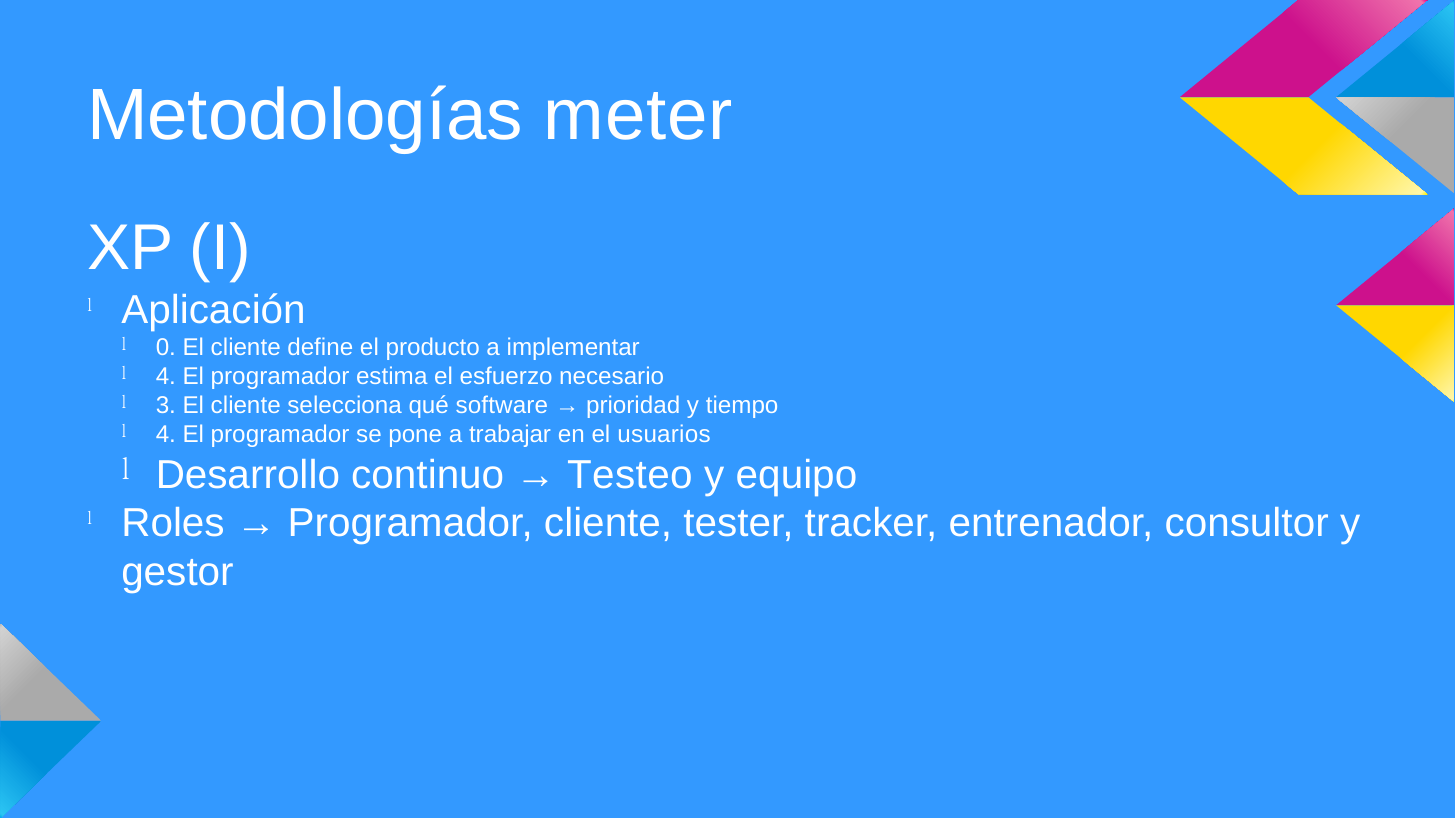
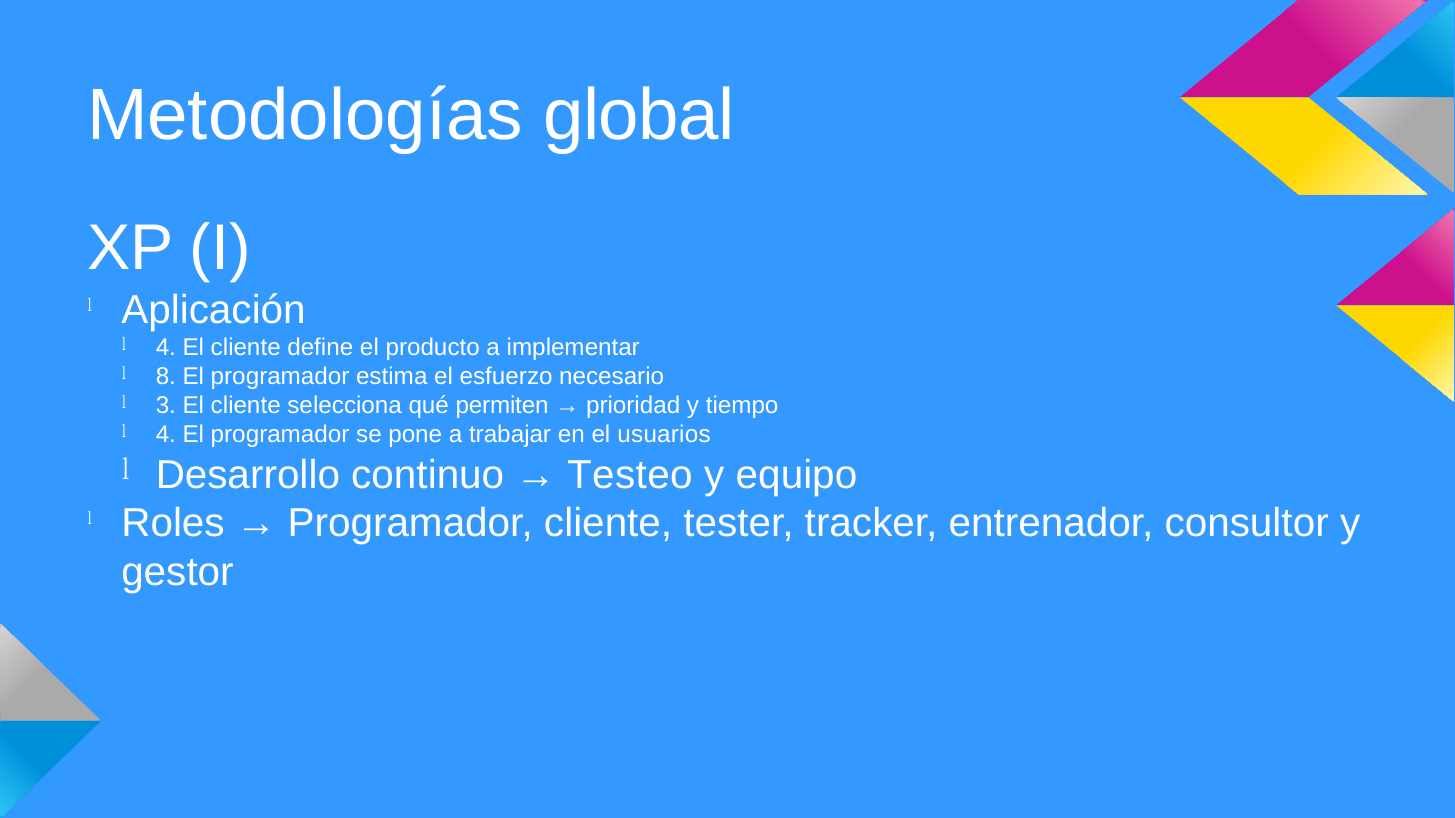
meter: meter -> global
0 at (166, 348): 0 -> 4
4 at (166, 377): 4 -> 8
software: software -> permiten
